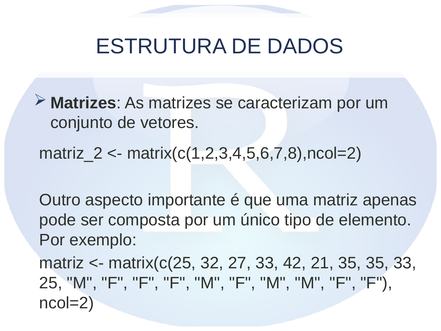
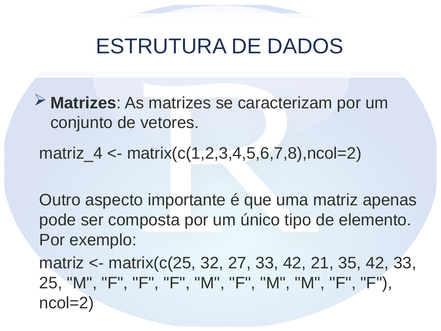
matriz_2: matriz_2 -> matriz_4
35 35: 35 -> 42
